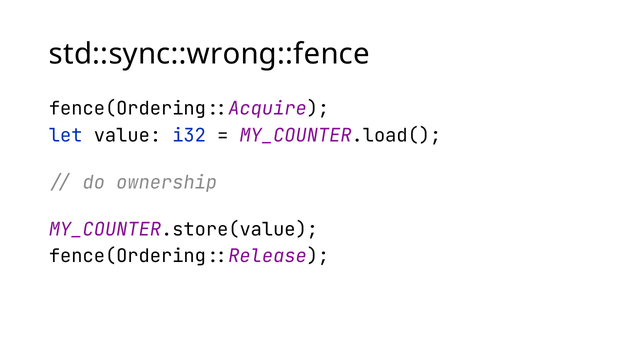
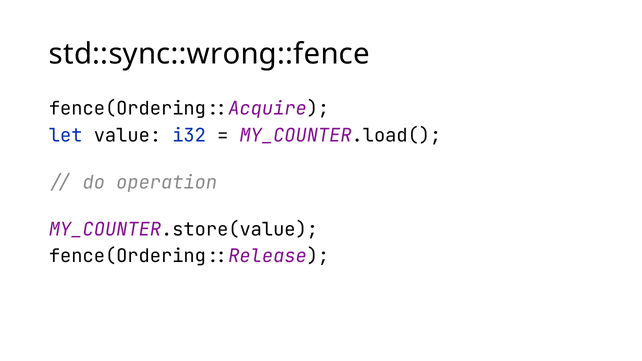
ownership: ownership -> operation
